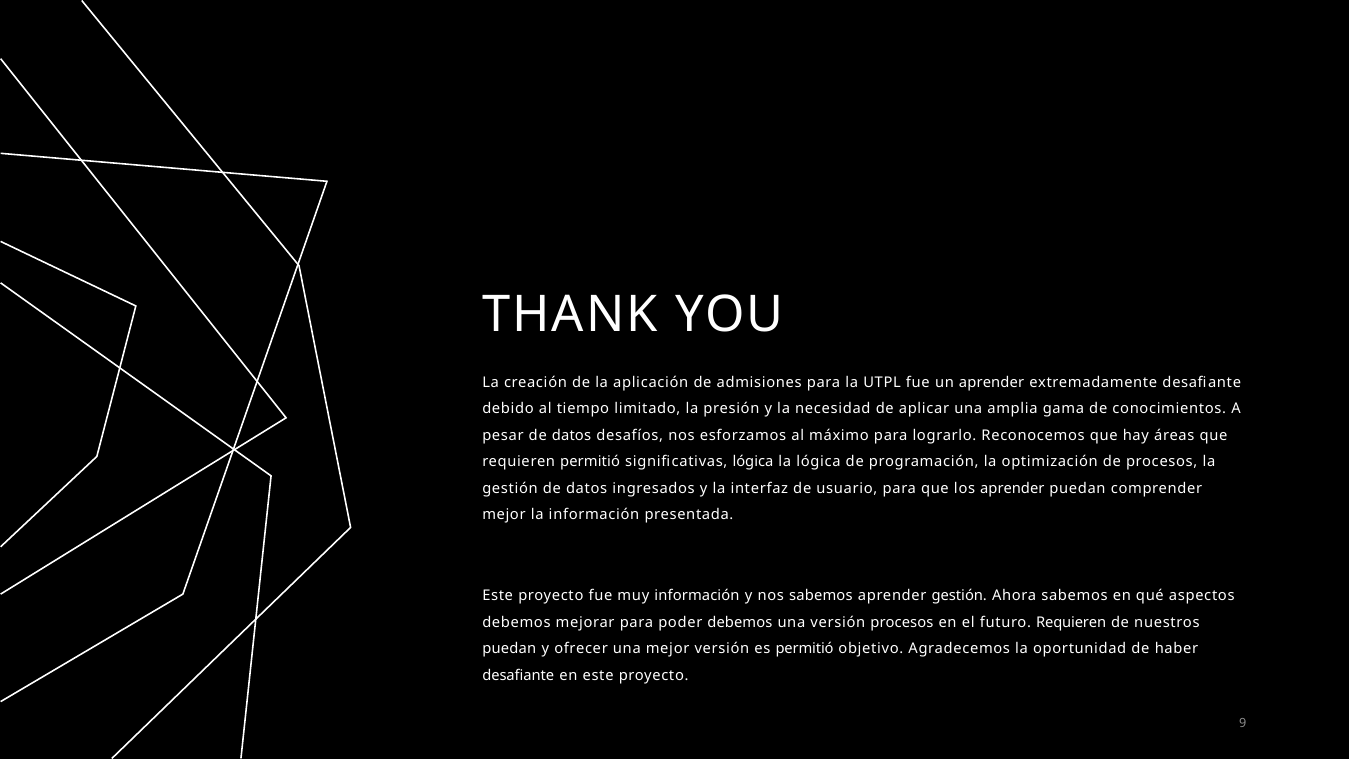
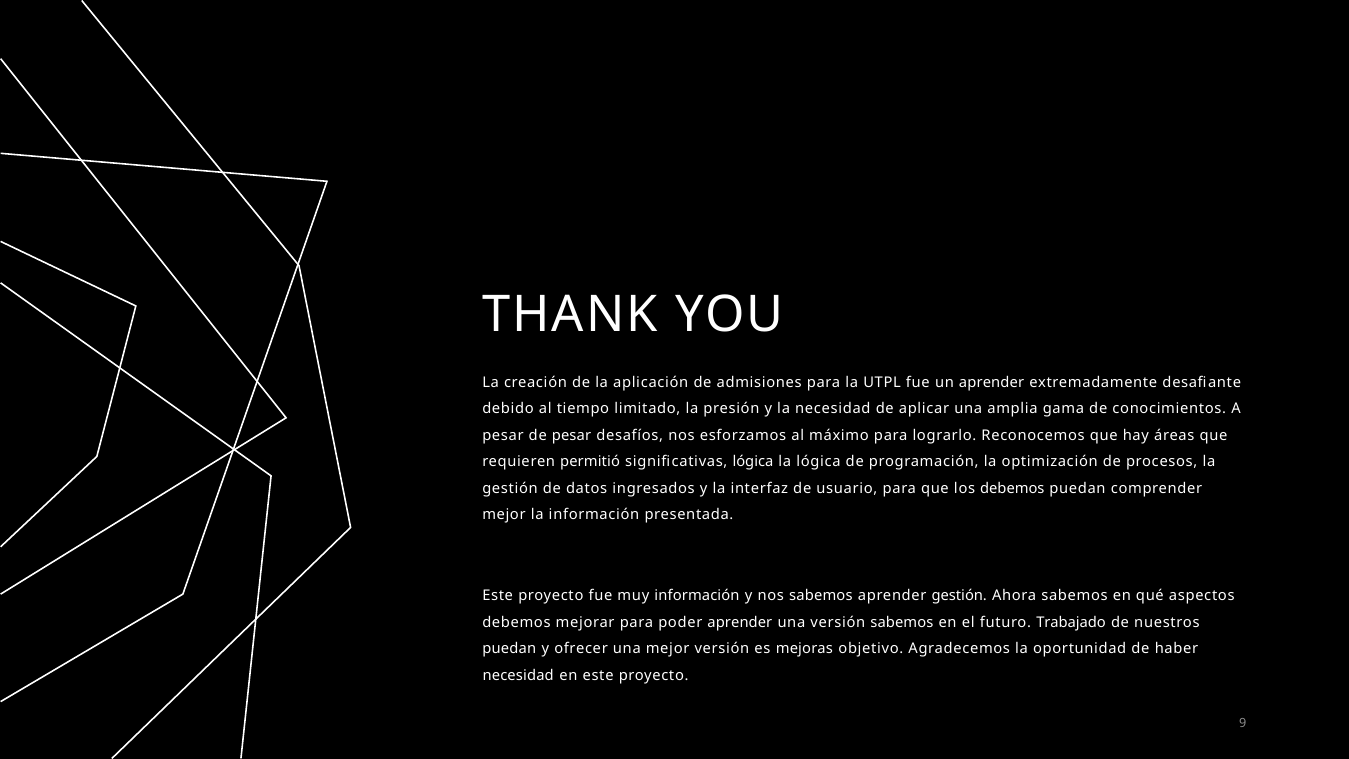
pesar de datos: datos -> pesar
los aprender: aprender -> debemos
poder debemos: debemos -> aprender
versión procesos: procesos -> sabemos
futuro Requieren: Requieren -> Trabajado
es permitió: permitió -> mejoras
desafiante at (518, 675): desafiante -> necesidad
